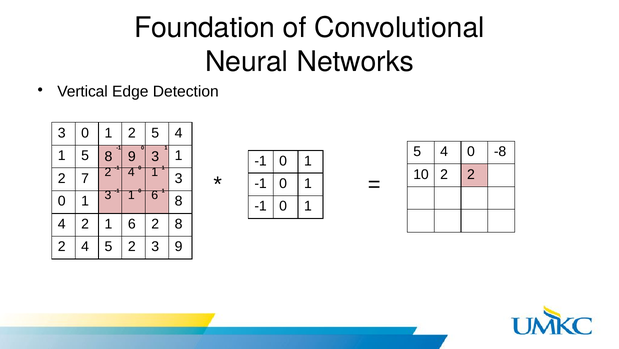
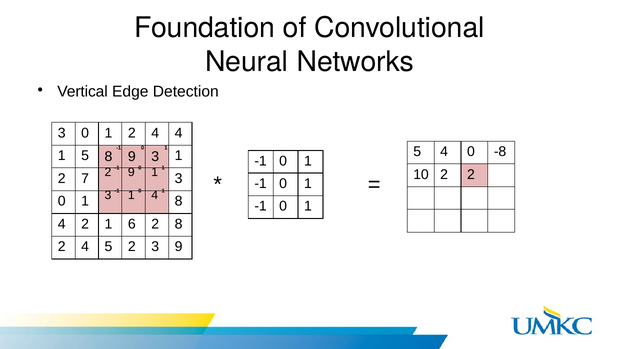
1 2 5: 5 -> 4
-1 4: 4 -> 9
0 6: 6 -> 4
